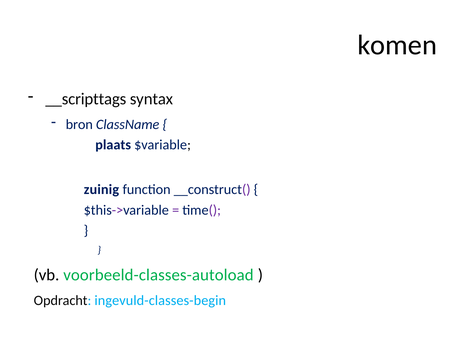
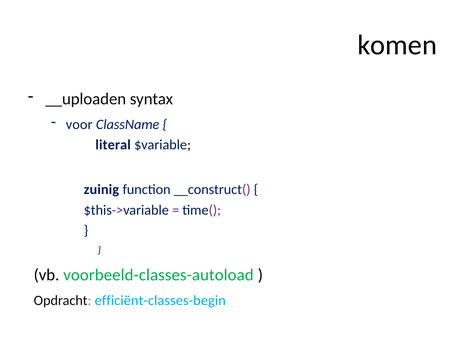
__scripttags: __scripttags -> __uploaden
bron: bron -> voor
plaats: plaats -> literal
ingevuld-classes-begin: ingevuld-classes-begin -> efficiënt-classes-begin
